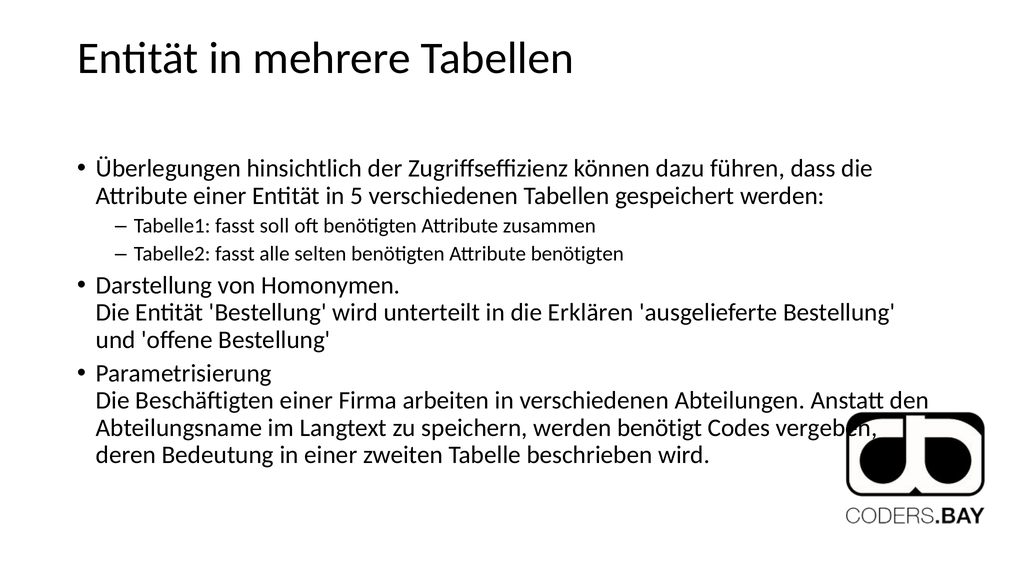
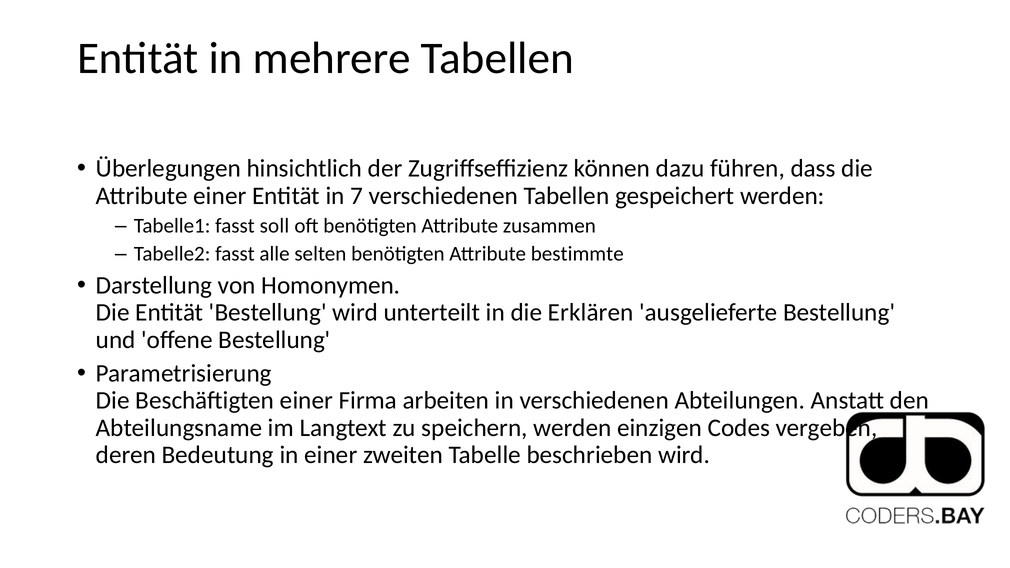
5: 5 -> 7
Attribute benötigten: benötigten -> bestimmte
benötigt: benötigt -> einzigen
